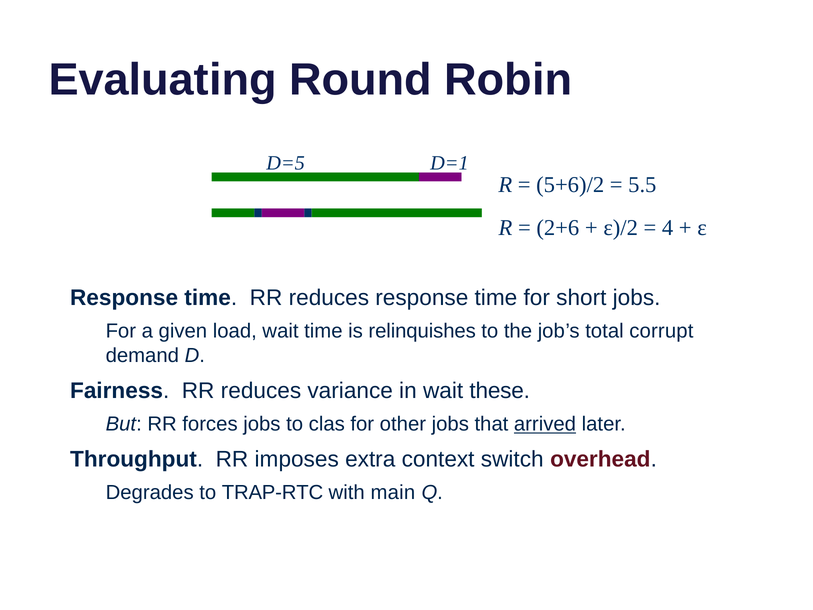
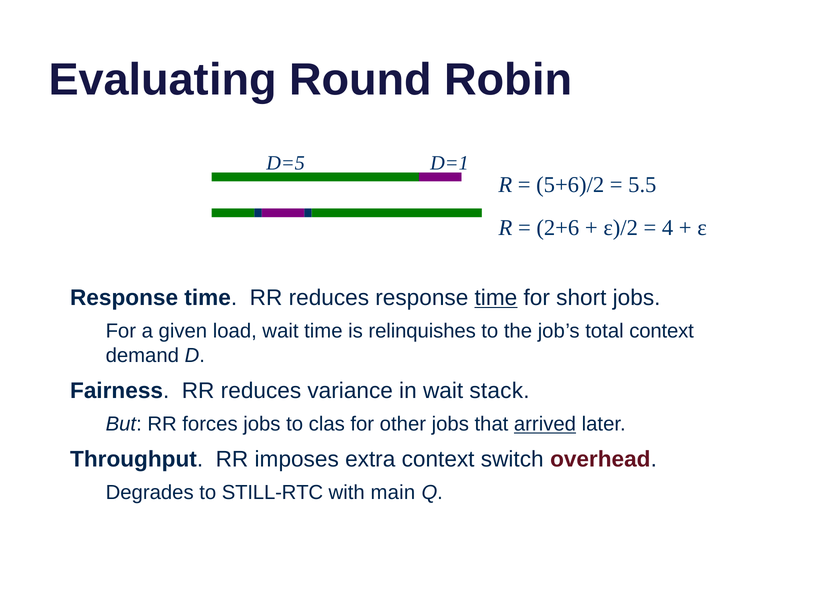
time at (496, 298) underline: none -> present
total corrupt: corrupt -> context
these: these -> stack
TRAP-RTC: TRAP-RTC -> STILL-RTC
